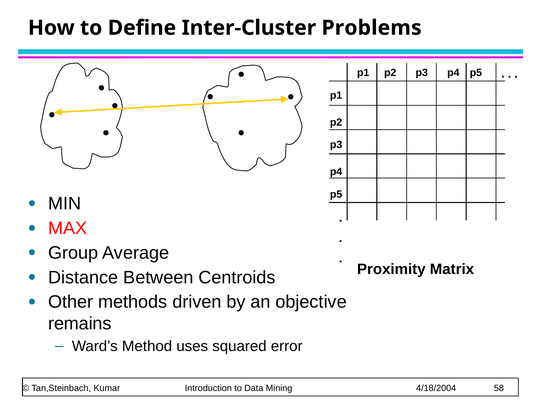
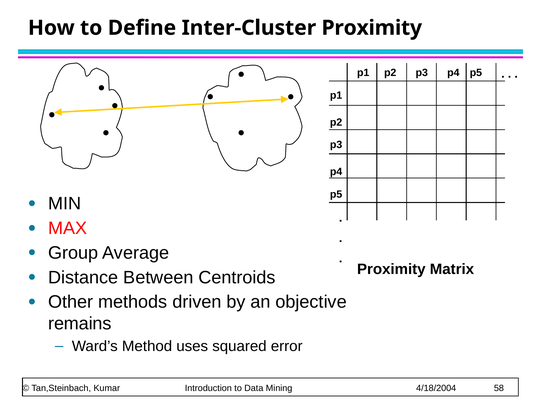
Inter-Cluster Problems: Problems -> Proximity
